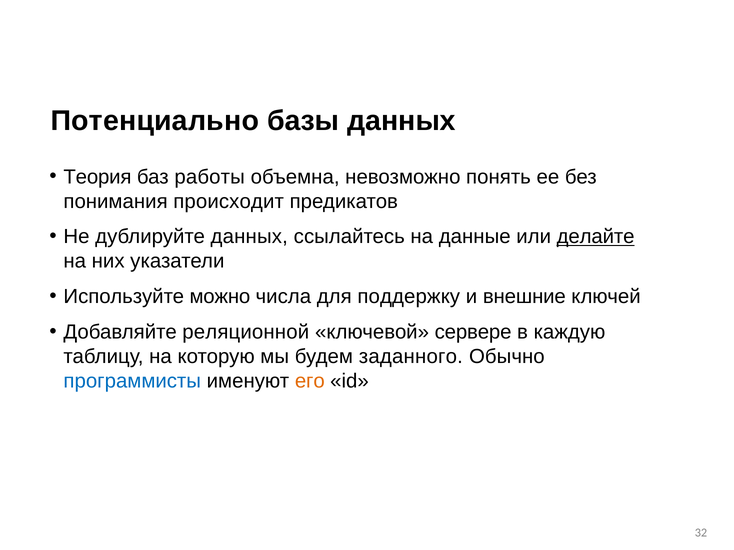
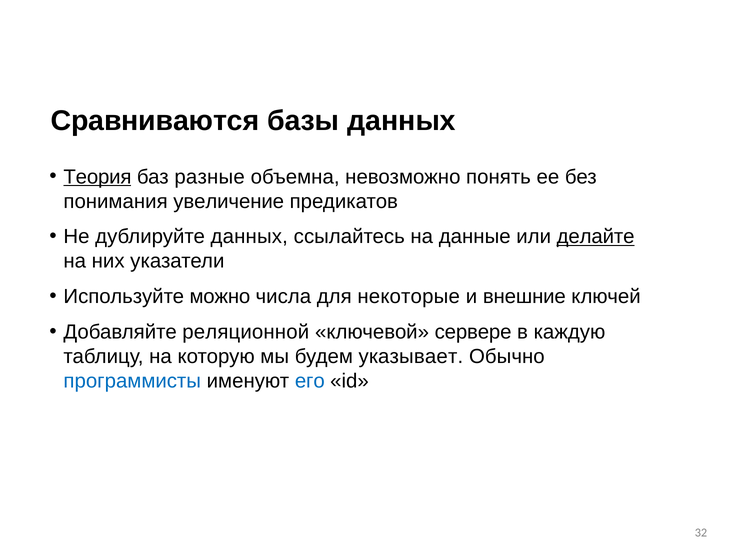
Потенциально: Потенциально -> Сравниваются
Теория underline: none -> present
работы: работы -> разные
происходит: происходит -> увеличение
поддержку: поддержку -> некоторые
заданного: заданного -> указывает
его colour: orange -> blue
